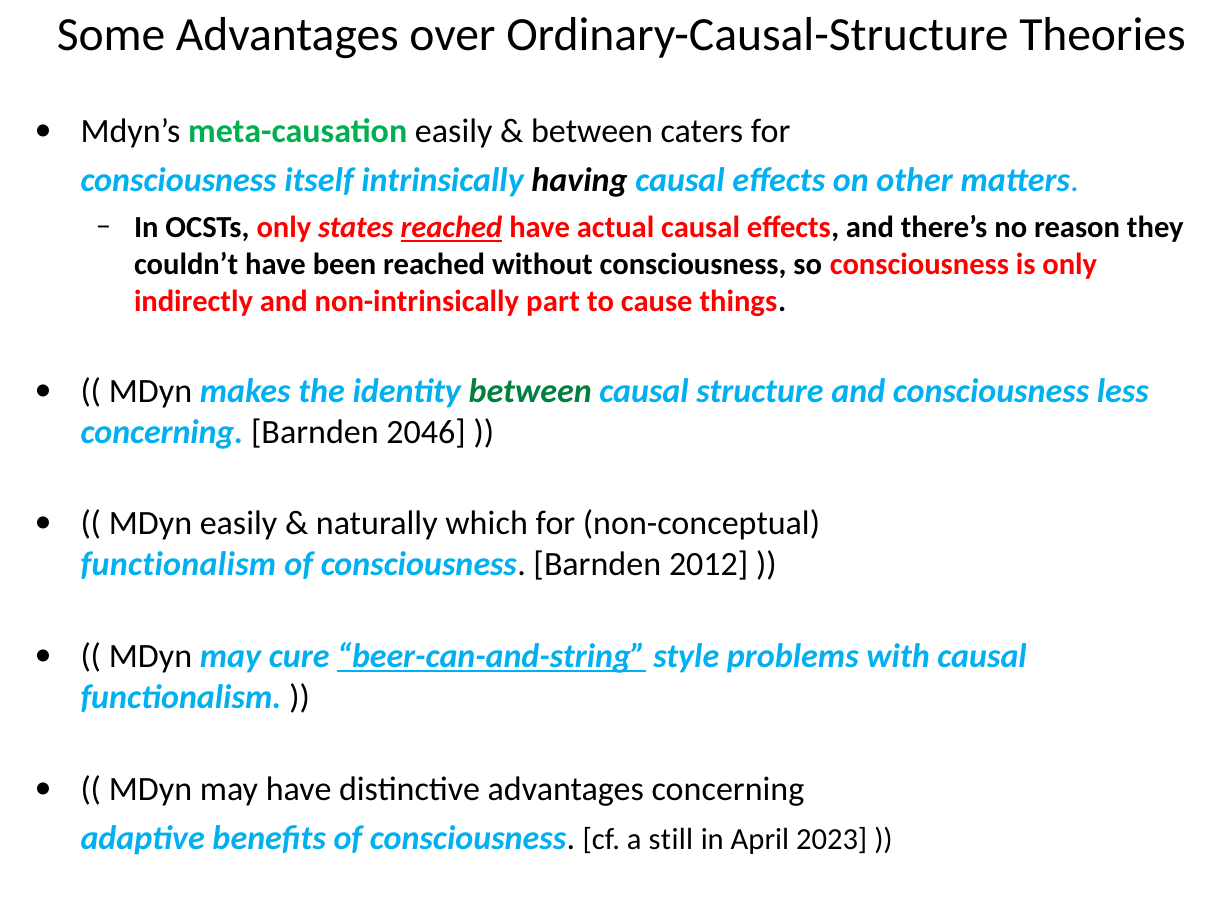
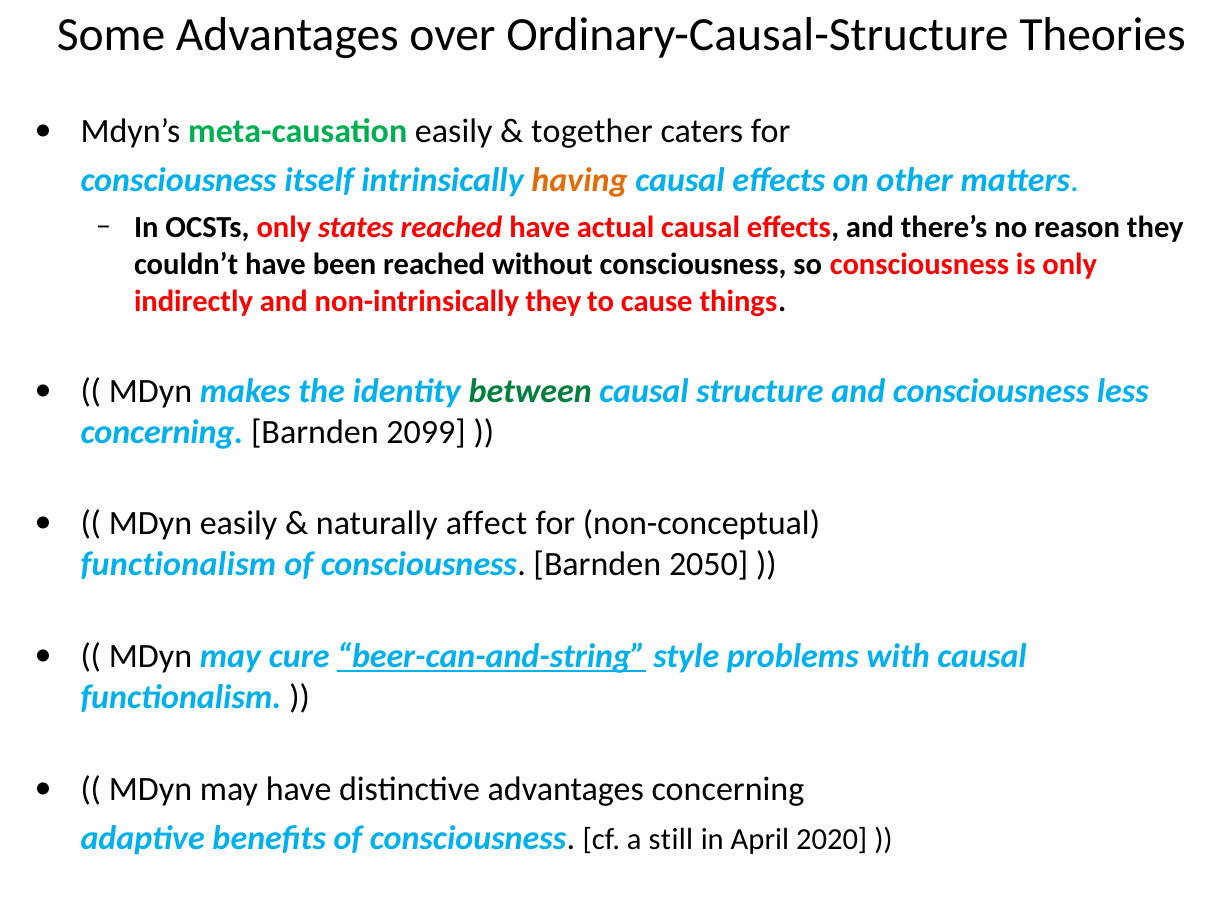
between at (592, 131): between -> together
having colour: black -> orange
reached at (451, 228) underline: present -> none
non-intrinsically part: part -> they
2046: 2046 -> 2099
which: which -> affect
2012: 2012 -> 2050
2023: 2023 -> 2020
